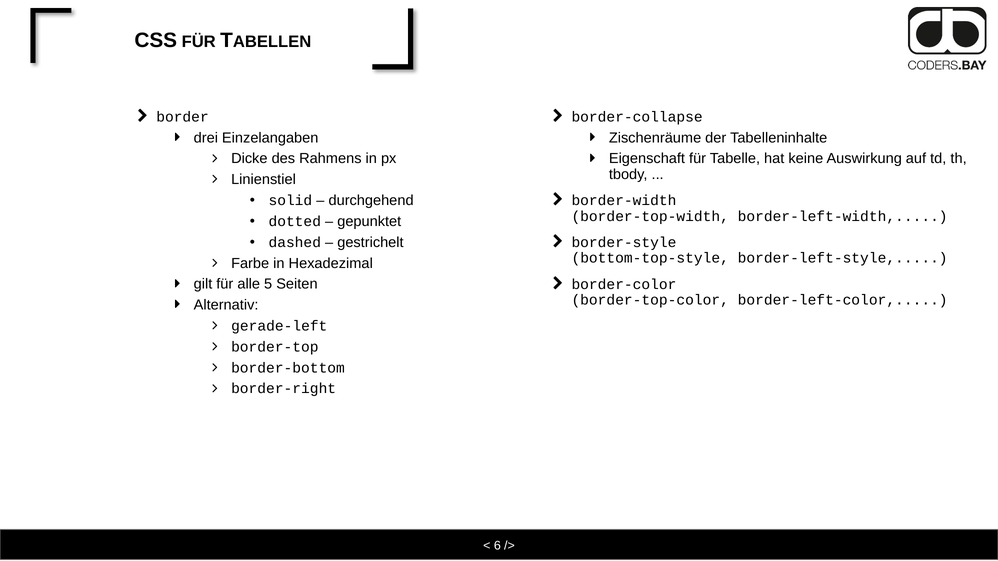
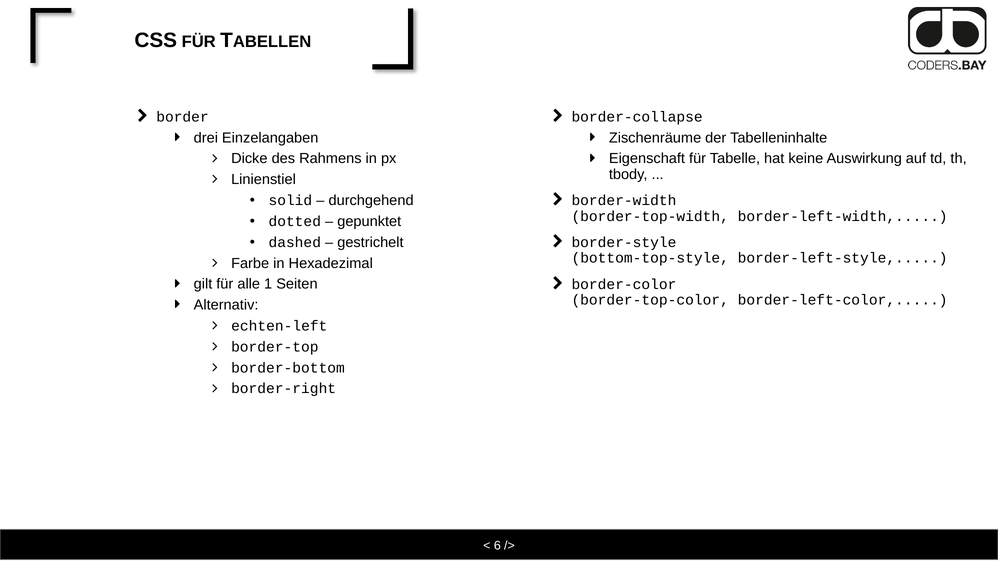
5: 5 -> 1
gerade-left: gerade-left -> echten-left
